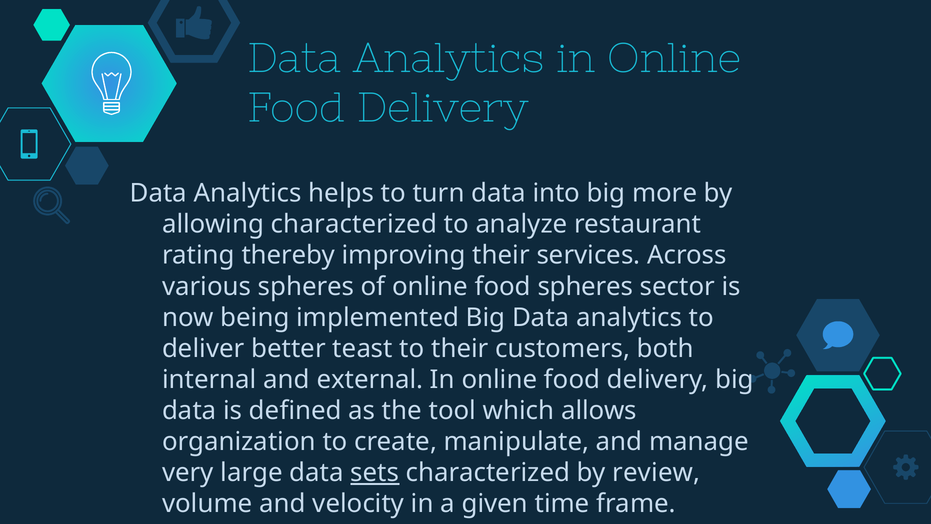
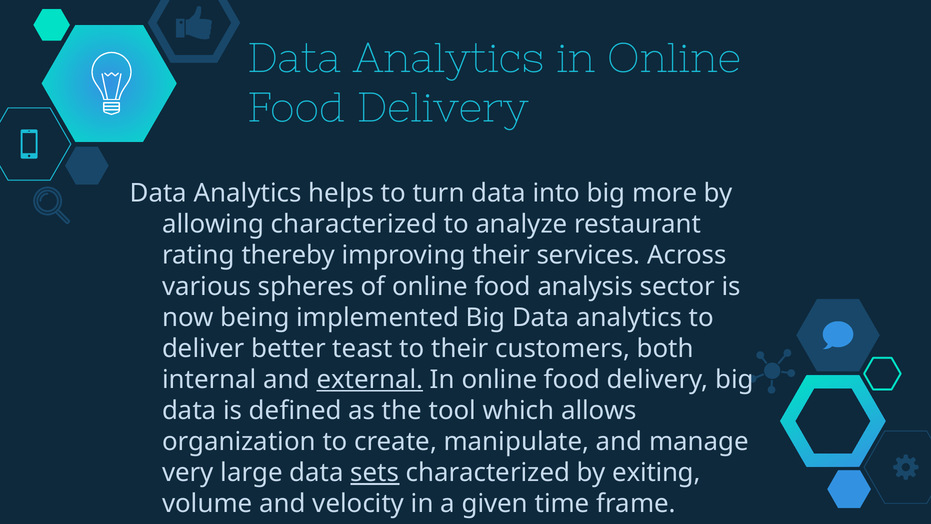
food spheres: spheres -> analysis
external underline: none -> present
review: review -> exiting
